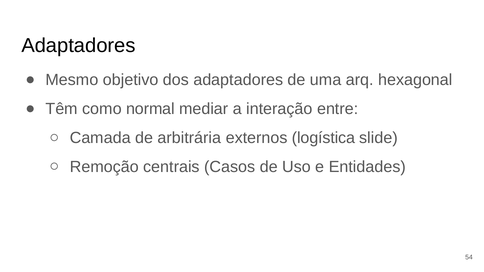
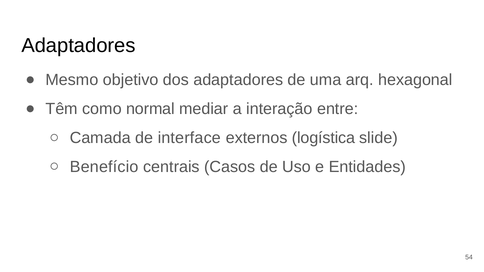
arbitrária: arbitrária -> interface
Remoção: Remoção -> Benefício
